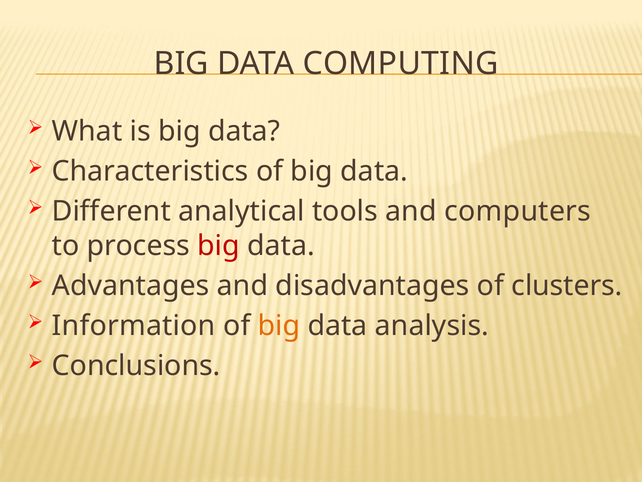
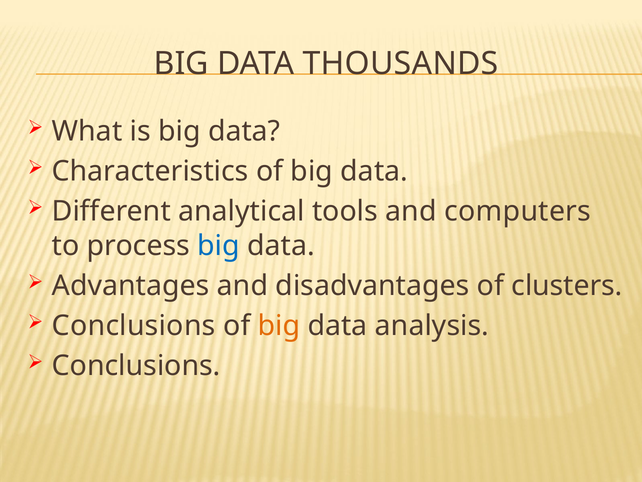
COMPUTING: COMPUTING -> THOUSANDS
big at (219, 246) colour: red -> blue
Information at (134, 325): Information -> Conclusions
